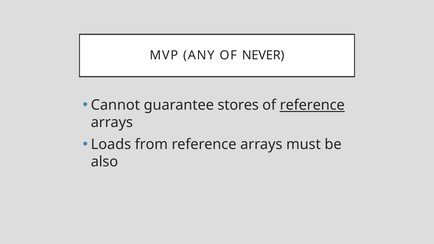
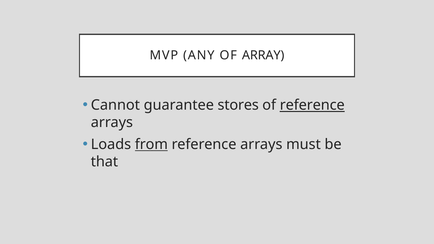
NEVER: NEVER -> ARRAY
from underline: none -> present
also: also -> that
